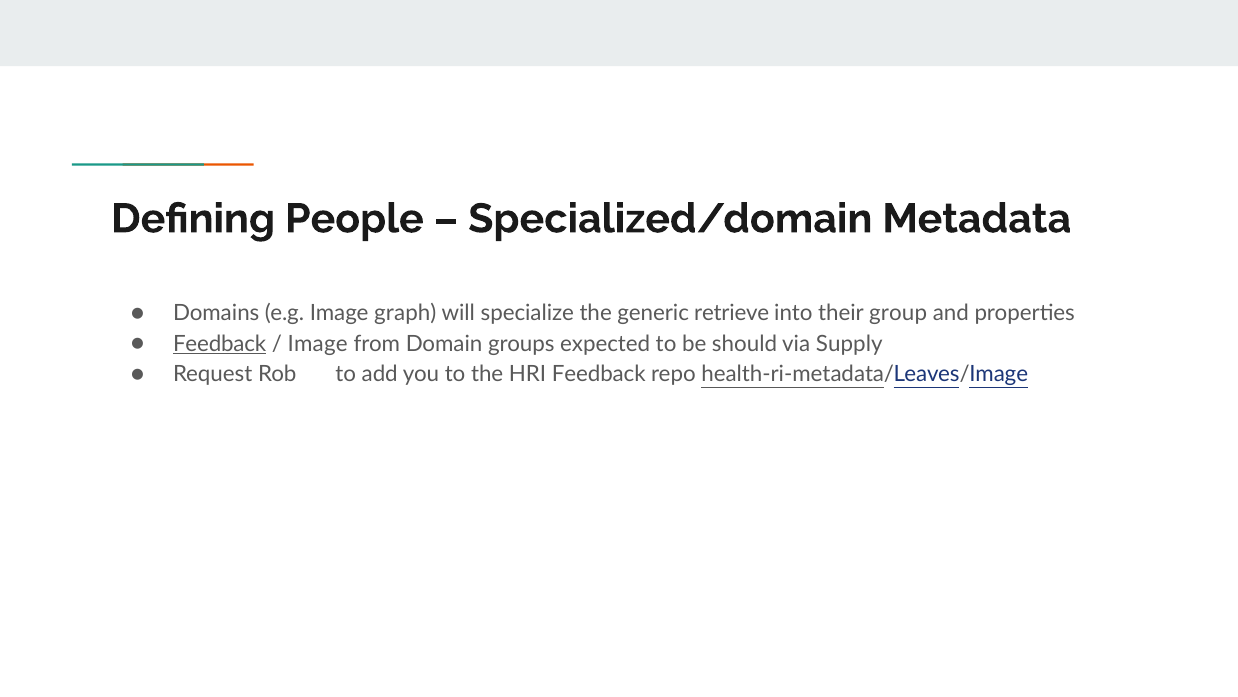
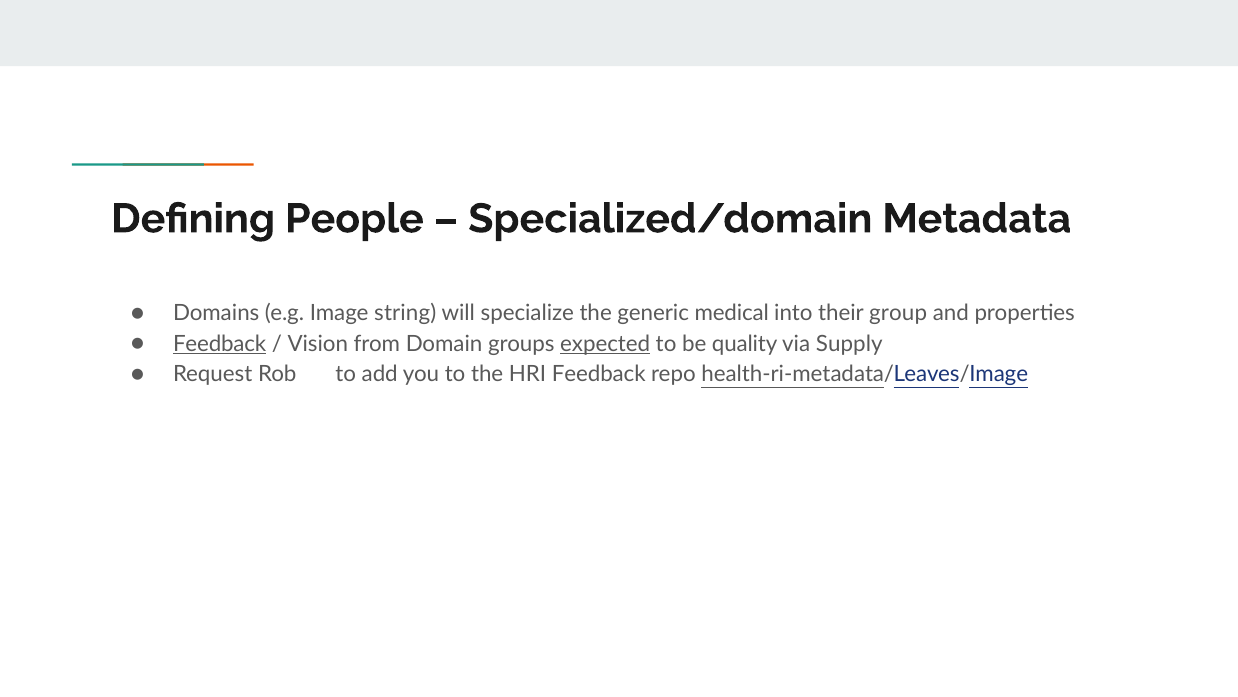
graph: graph -> string
retrieve: retrieve -> medical
Image at (318, 343): Image -> Vision
expected underline: none -> present
should: should -> quality
